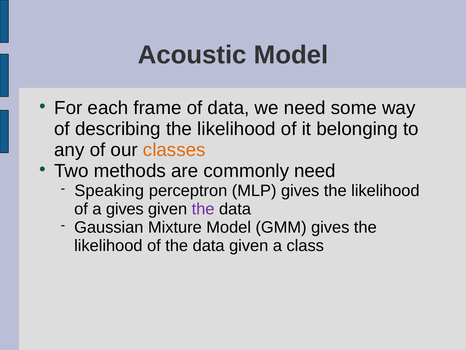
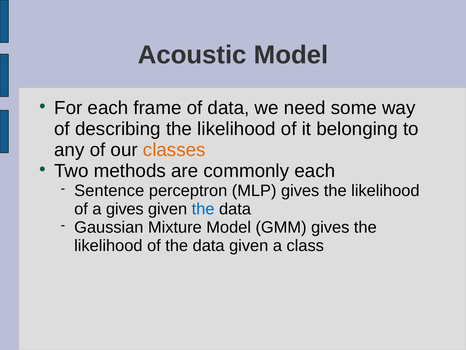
commonly need: need -> each
Speaking: Speaking -> Sentence
the at (203, 209) colour: purple -> blue
